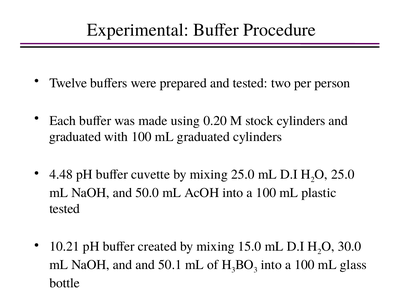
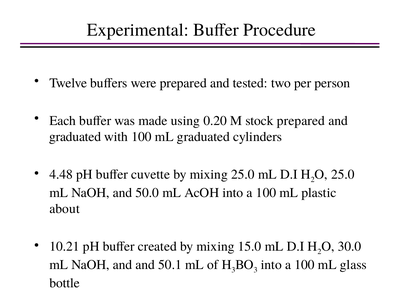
stock cylinders: cylinders -> prepared
tested at (65, 209): tested -> about
